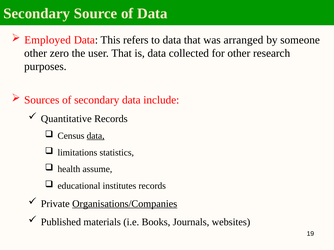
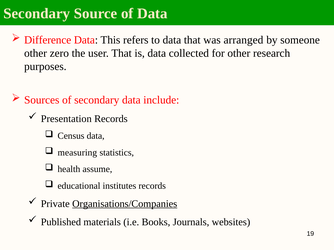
Employed: Employed -> Difference
Quantitative: Quantitative -> Presentation
data at (96, 136) underline: present -> none
limitations: limitations -> measuring
